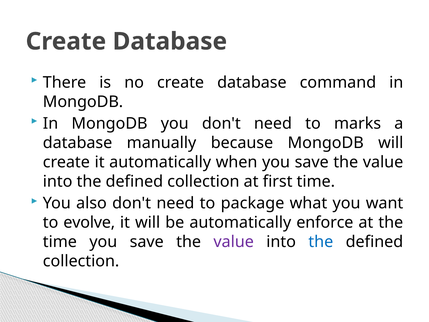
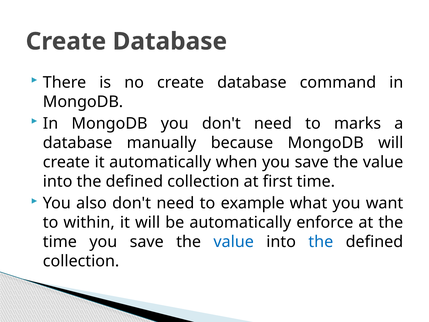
package: package -> example
evolve: evolve -> within
value at (234, 242) colour: purple -> blue
